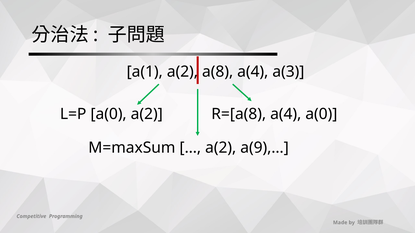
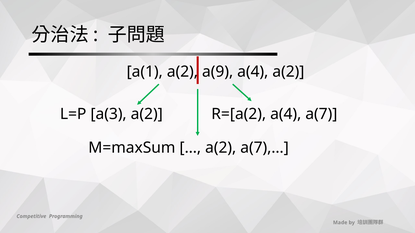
a(8: a(8 -> a(9
a(4 a(3: a(3 -> a(2
L=P a(0: a(0 -> a(3
R=[a(8: R=[a(8 -> R=[a(2
a(4 a(0: a(0 -> a(7
a(9),…: a(9),… -> a(7),…
